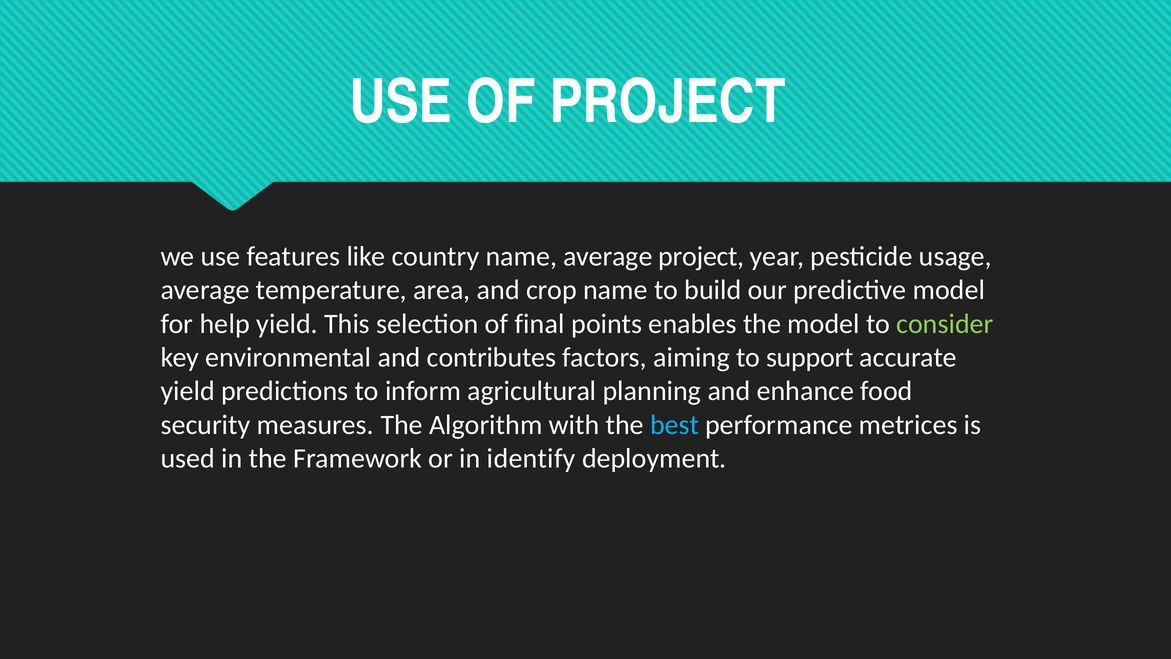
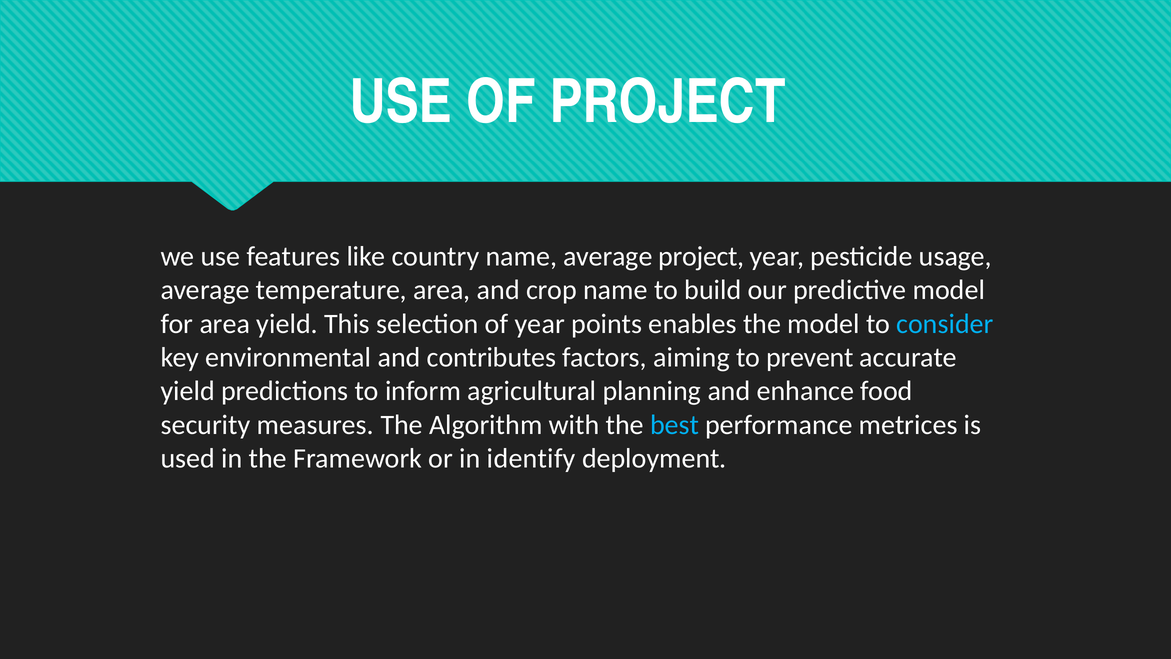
for help: help -> area
of final: final -> year
consider colour: light green -> light blue
support: support -> prevent
